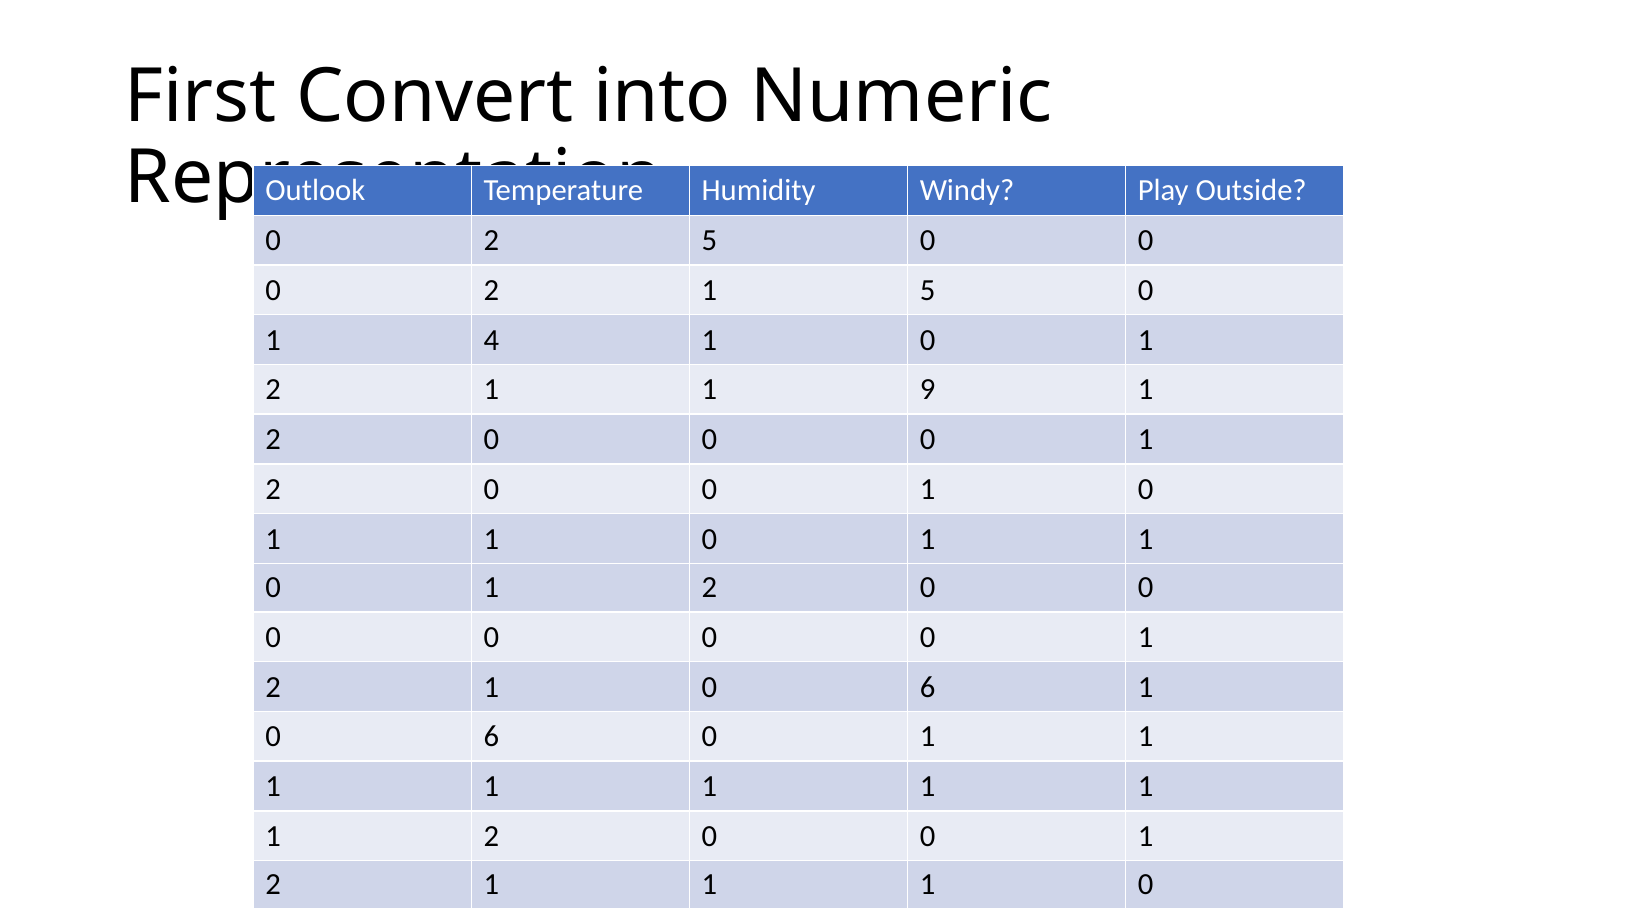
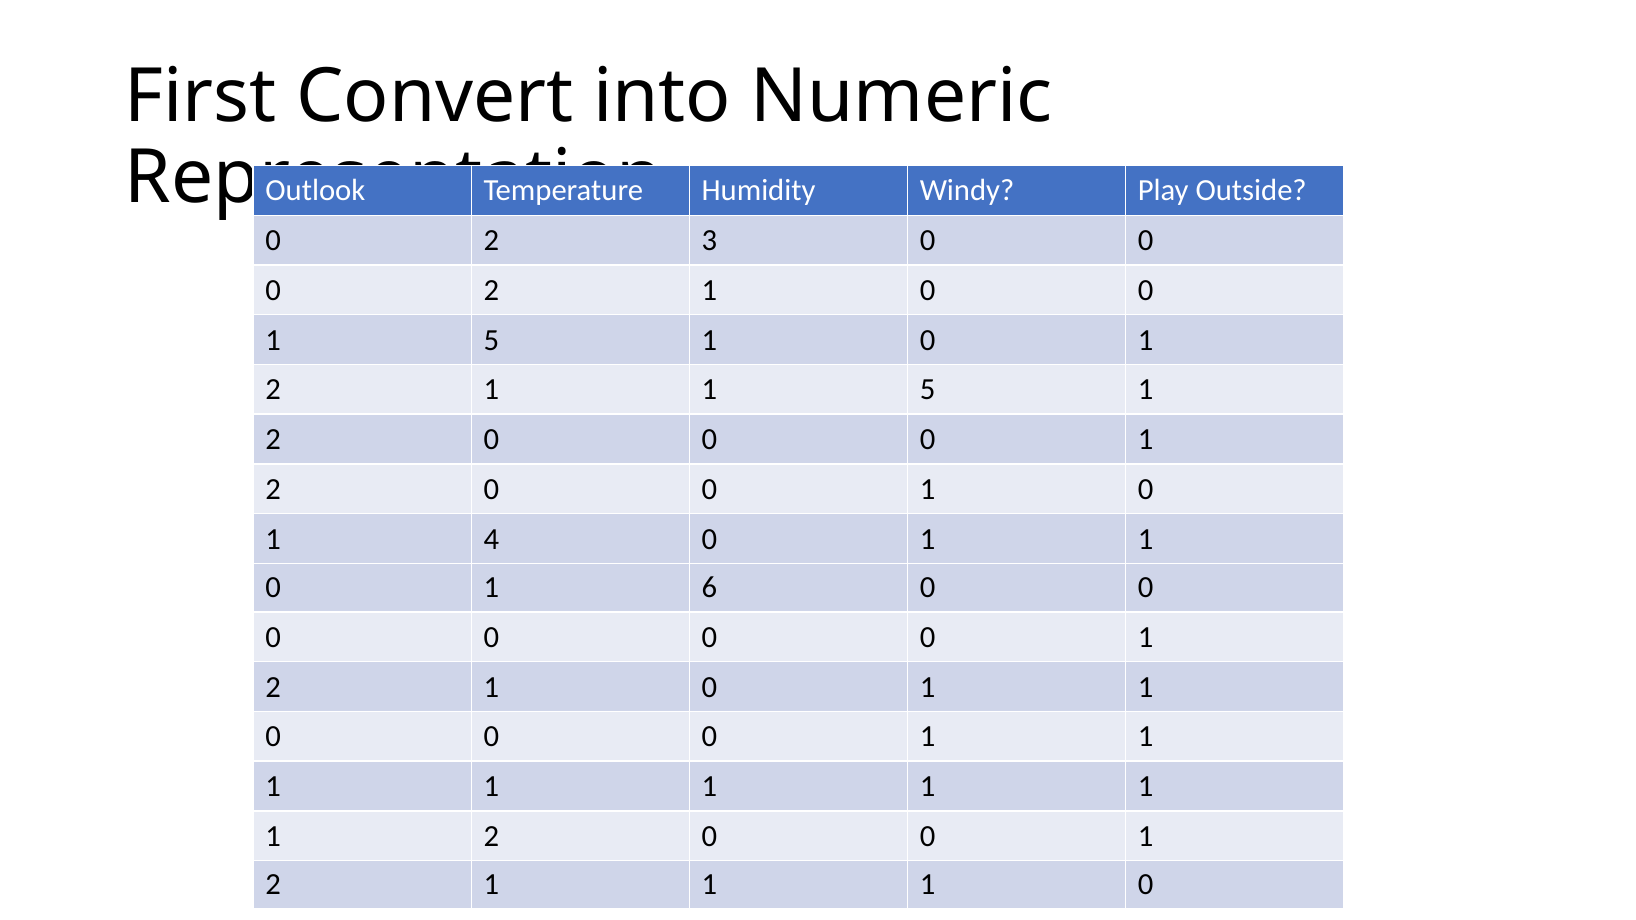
2 5: 5 -> 3
0 2 1 5: 5 -> 0
4 at (491, 340): 4 -> 5
1 1 9: 9 -> 5
1 at (491, 539): 1 -> 4
2 at (709, 588): 2 -> 6
2 1 0 6: 6 -> 1
6 at (491, 737): 6 -> 0
